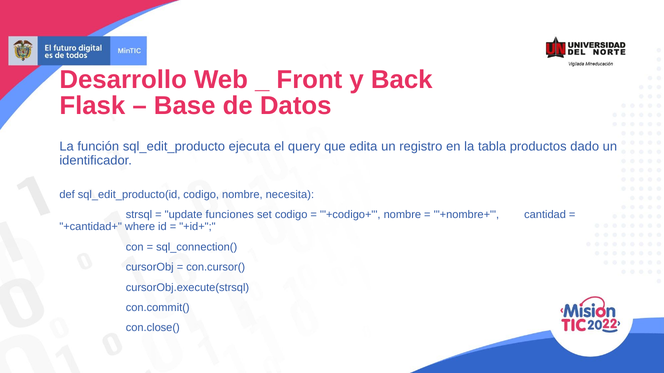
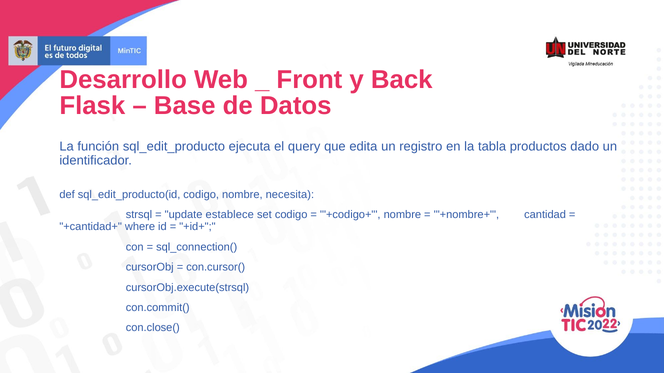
funciones: funciones -> establece
